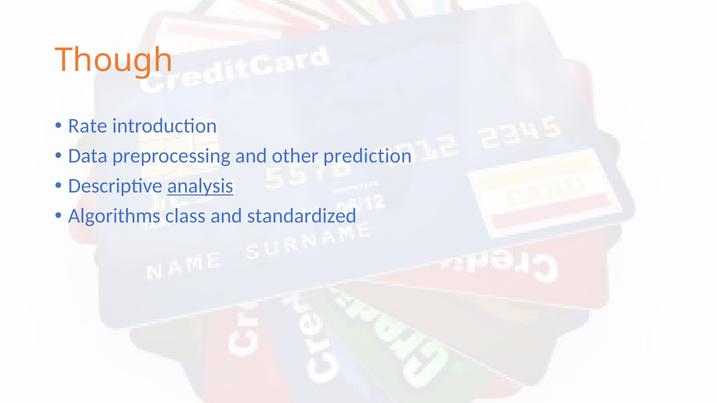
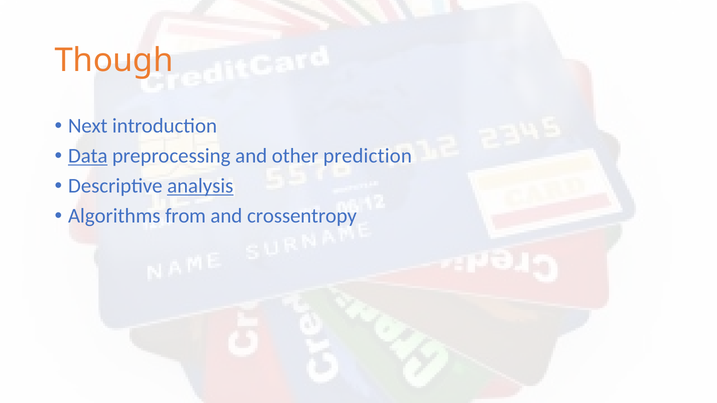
Rate: Rate -> Next
Data underline: none -> present
class: class -> from
standardized: standardized -> crossentropy
